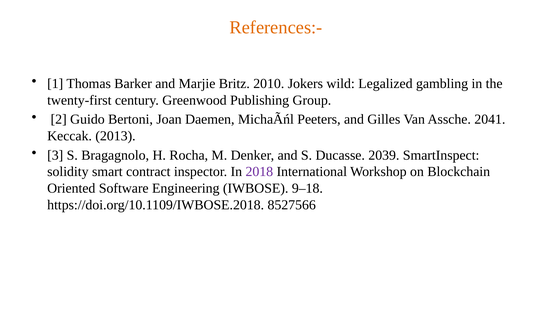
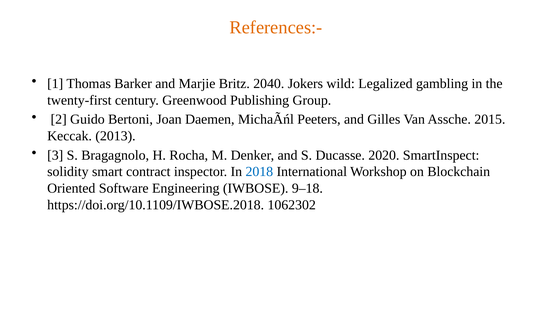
2010: 2010 -> 2040
2041: 2041 -> 2015
2039: 2039 -> 2020
2018 colour: purple -> blue
8527566: 8527566 -> 1062302
